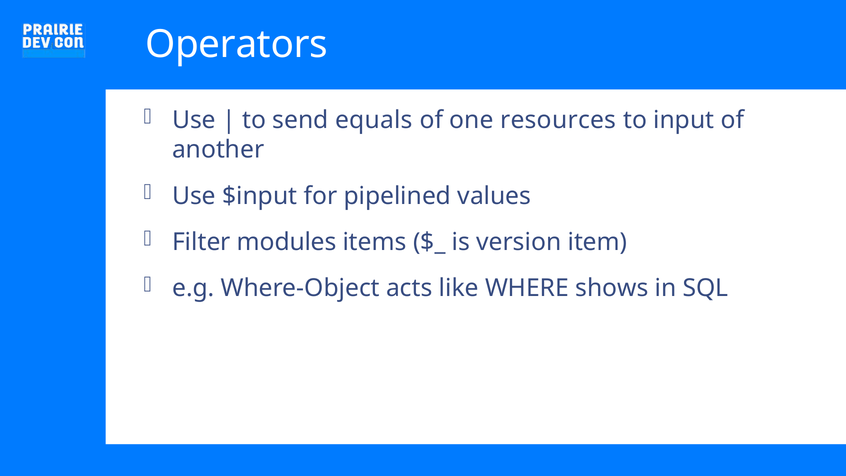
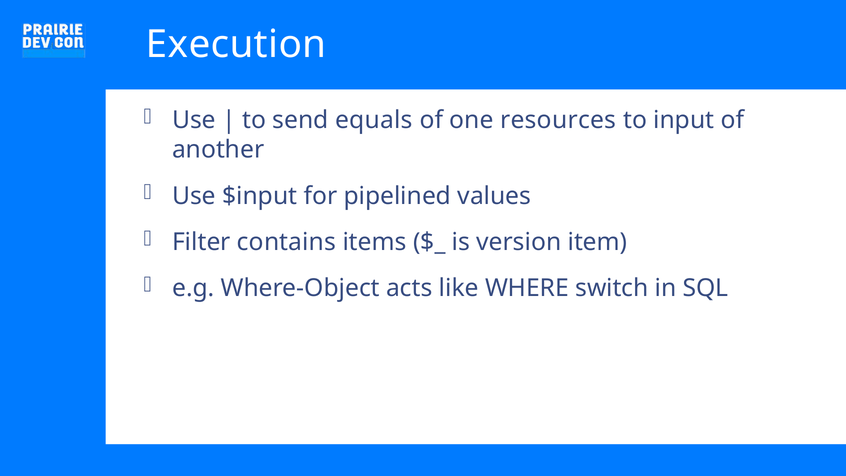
Operators: Operators -> Execution
modules: modules -> contains
shows: shows -> switch
